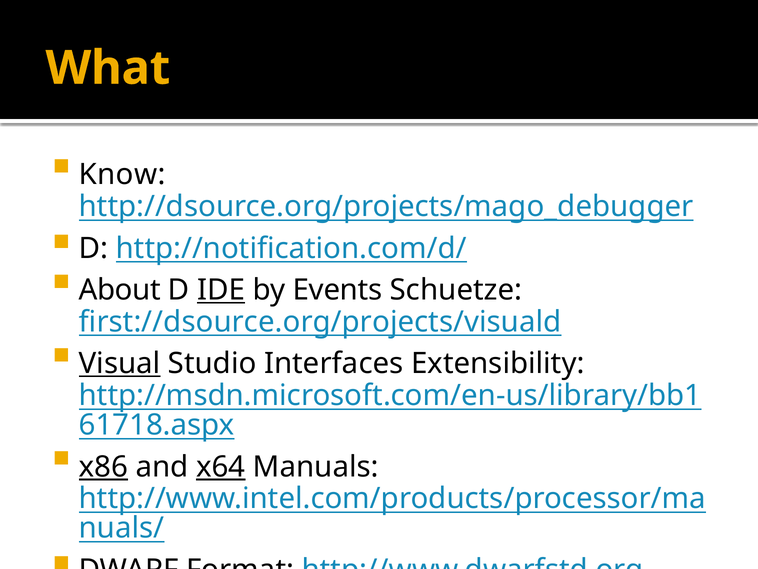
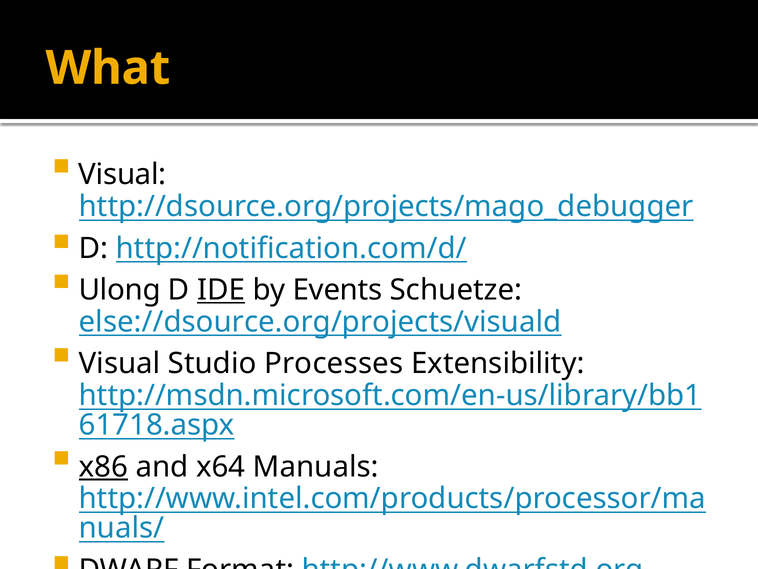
Know at (122, 174): Know -> Visual
About: About -> Ulong
first://dsource.org/projects/visuald: first://dsource.org/projects/visuald -> else://dsource.org/projects/visuald
Visual at (120, 363) underline: present -> none
Interfaces: Interfaces -> Processes
x64 underline: present -> none
